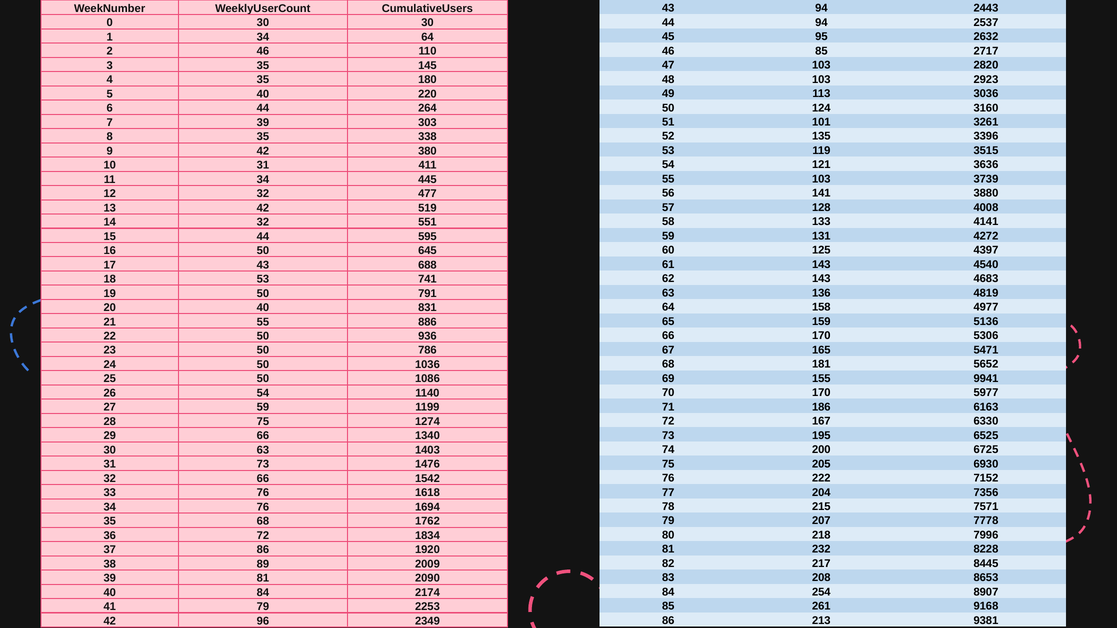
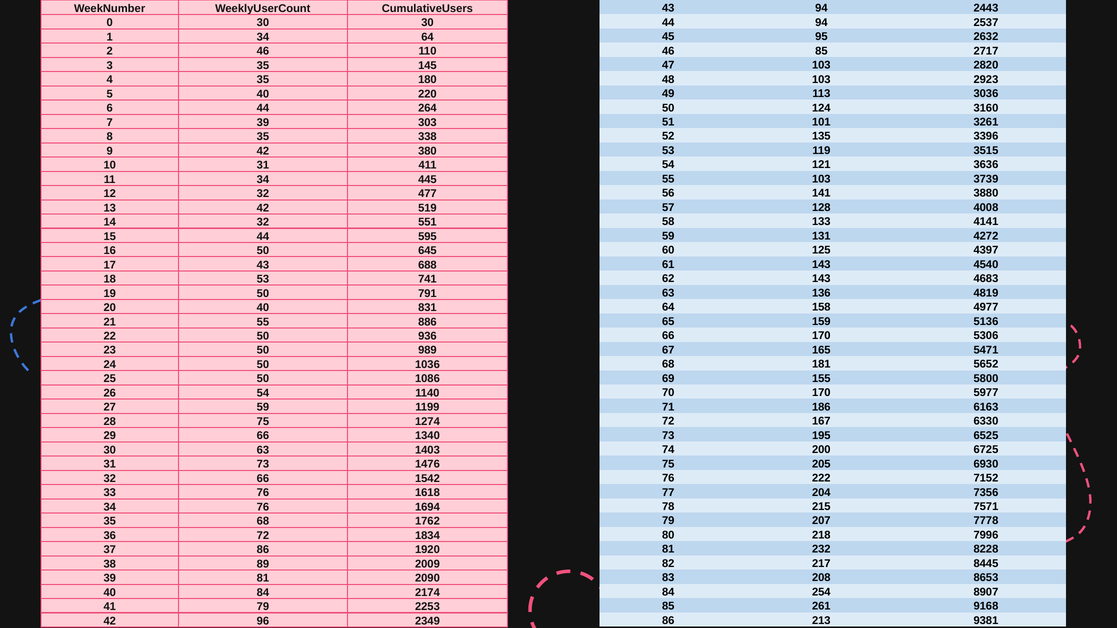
786: 786 -> 989
9941: 9941 -> 5800
